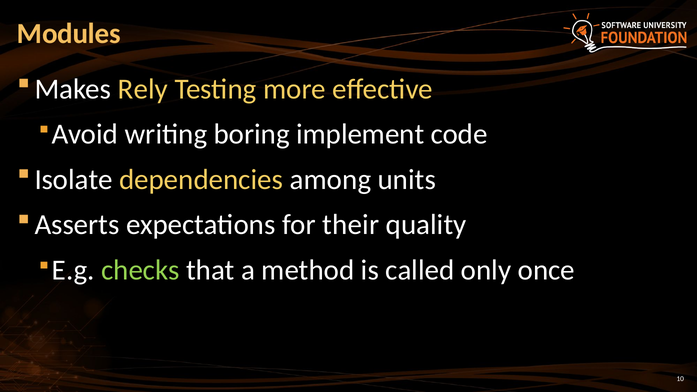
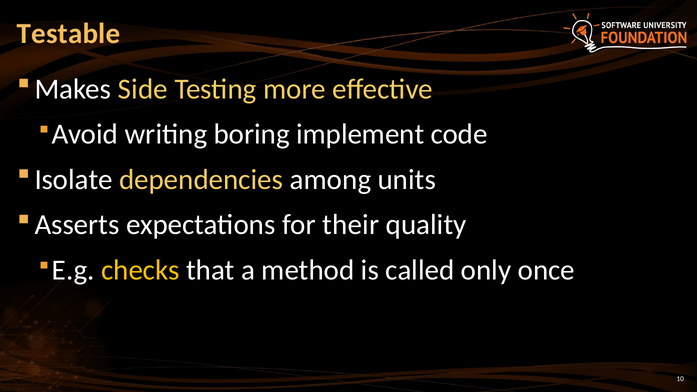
Modules: Modules -> Testable
Rely: Rely -> Side
checks colour: light green -> yellow
